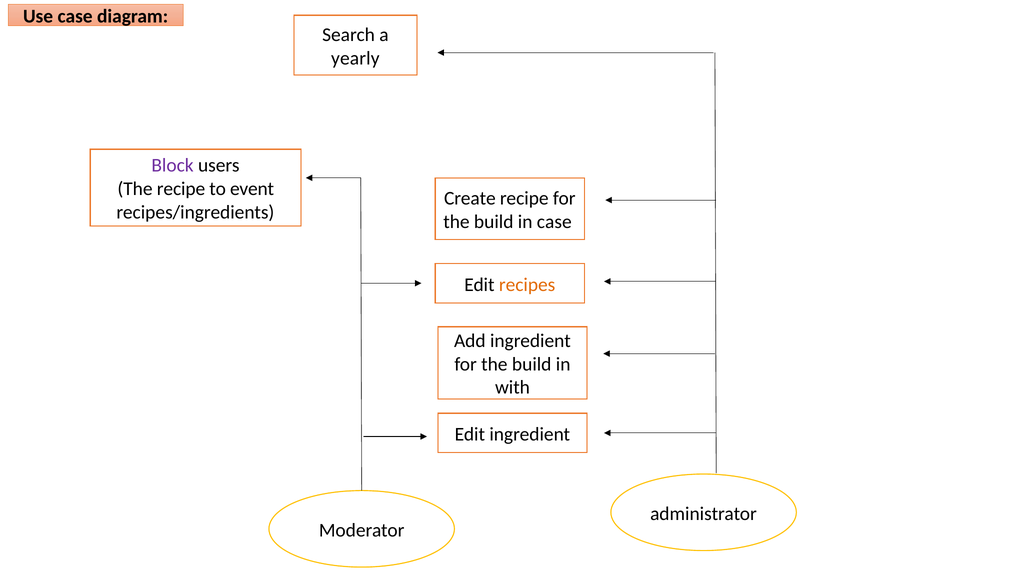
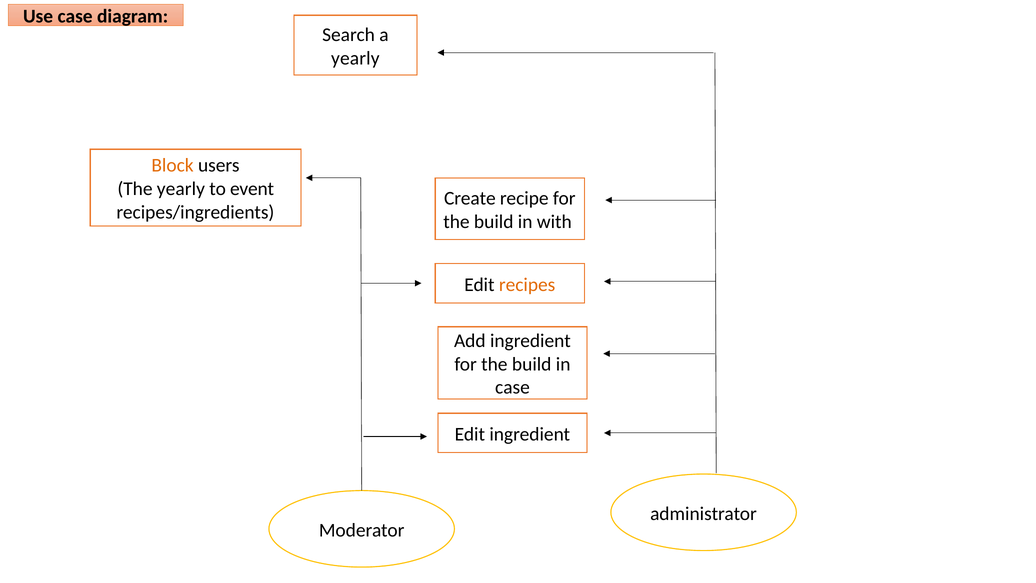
Block colour: purple -> orange
The recipe: recipe -> yearly
in case: case -> with
with at (512, 387): with -> case
